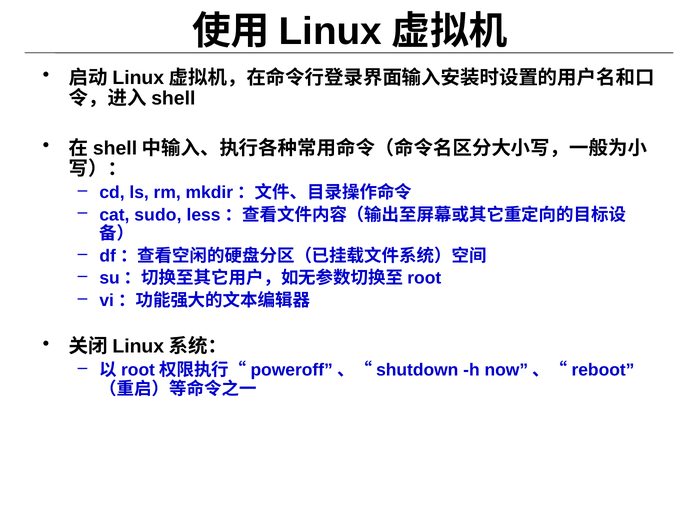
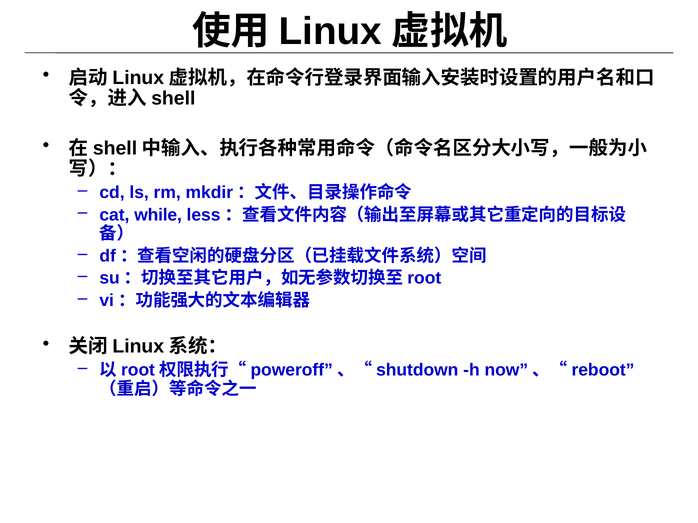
sudo: sudo -> while
